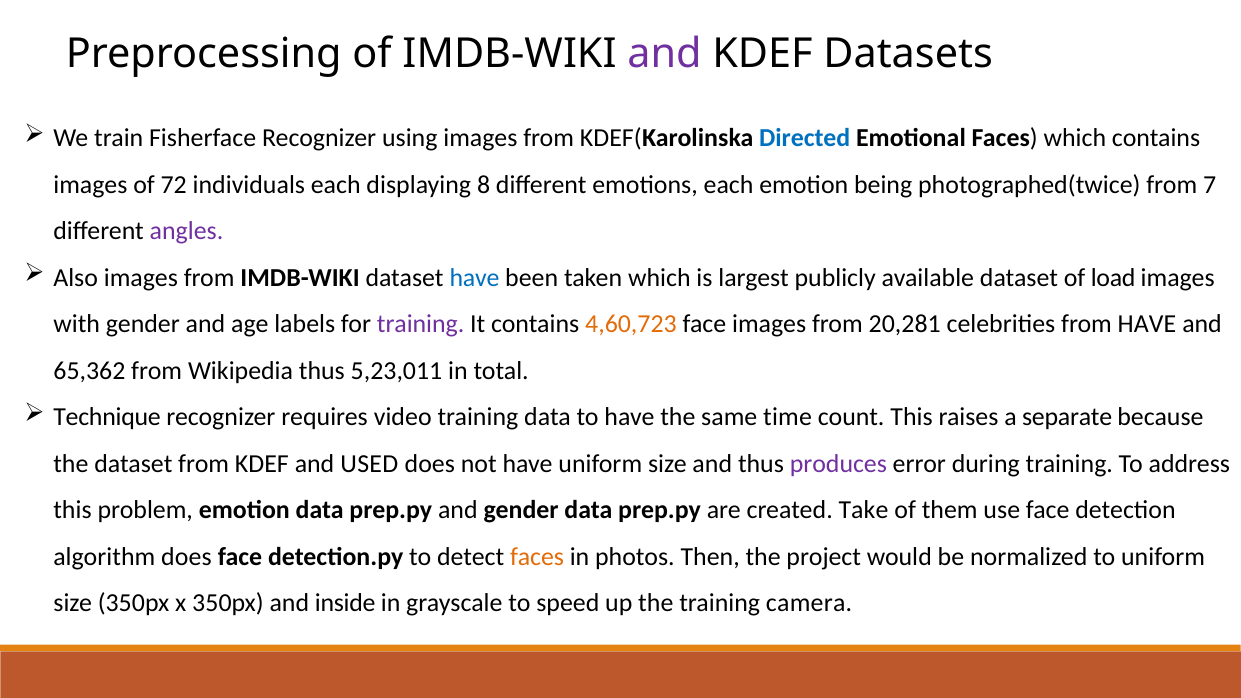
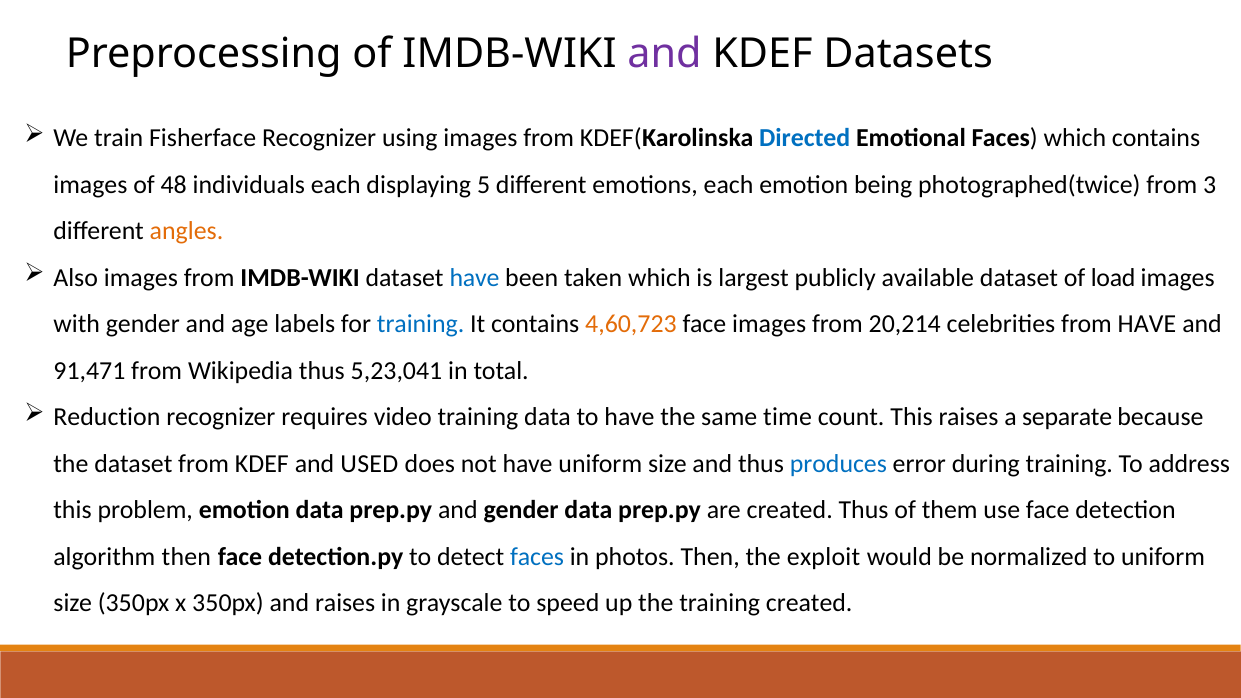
72: 72 -> 48
8: 8 -> 5
7: 7 -> 3
angles colour: purple -> orange
training at (421, 324) colour: purple -> blue
20,281: 20,281 -> 20,214
65,362: 65,362 -> 91,471
5,23,011: 5,23,011 -> 5,23,041
Technique: Technique -> Reduction
produces colour: purple -> blue
created Take: Take -> Thus
algorithm does: does -> then
faces at (537, 557) colour: orange -> blue
project: project -> exploit
and inside: inside -> raises
training camera: camera -> created
